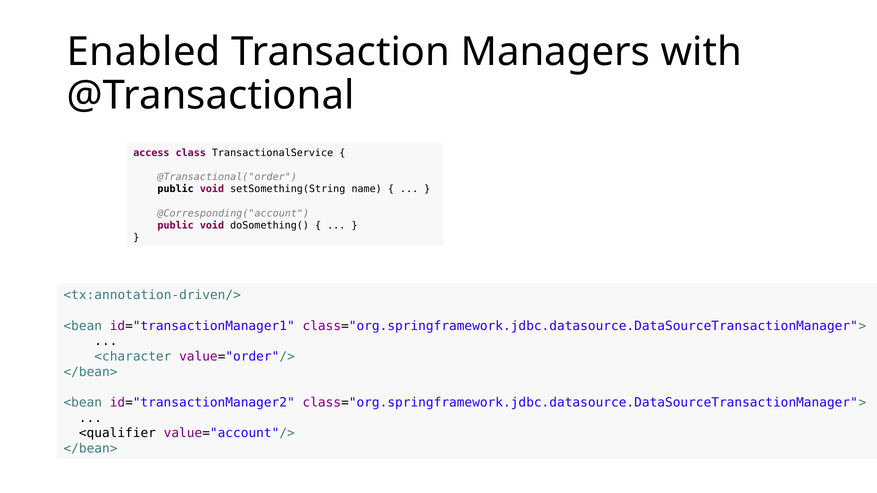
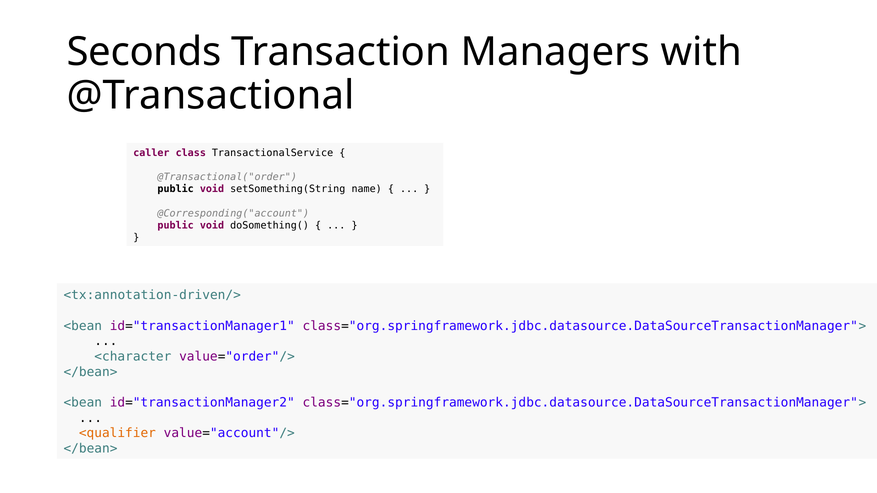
Enabled: Enabled -> Seconds
access: access -> caller
<qualifier colour: black -> orange
